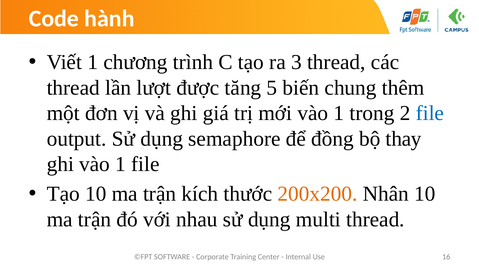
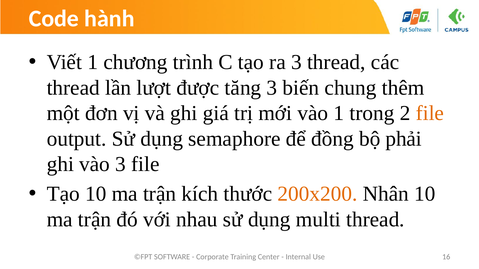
tăng 5: 5 -> 3
file at (430, 113) colour: blue -> orange
thay: thay -> phải
ghi vào 1: 1 -> 3
